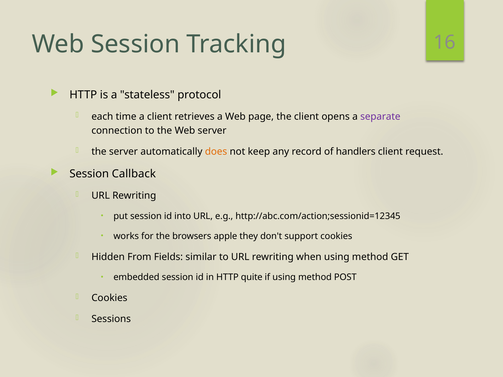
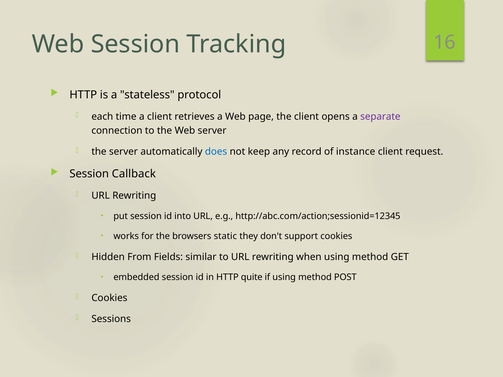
does colour: orange -> blue
handlers: handlers -> instance
apple: apple -> static
